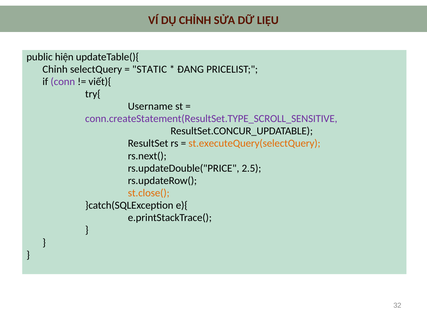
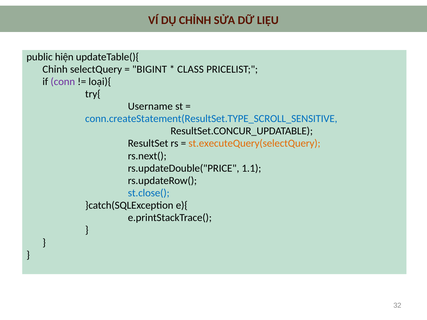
STATIC: STATIC -> BIGINT
ĐANG: ĐANG -> CLASS
viết){: viết){ -> loại){
conn.createStatement(ResultSet.TYPE_SCROLL_SENSITIVE colour: purple -> blue
2.5: 2.5 -> 1.1
st.close( colour: orange -> blue
